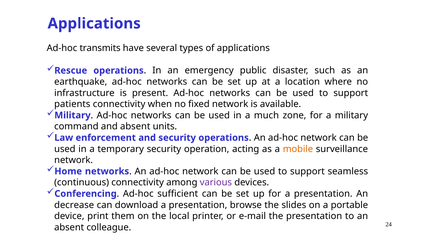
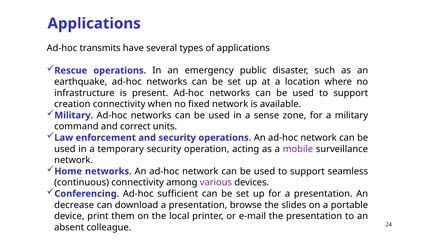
patients: patients -> creation
much: much -> sense
and absent: absent -> correct
mobile colour: orange -> purple
